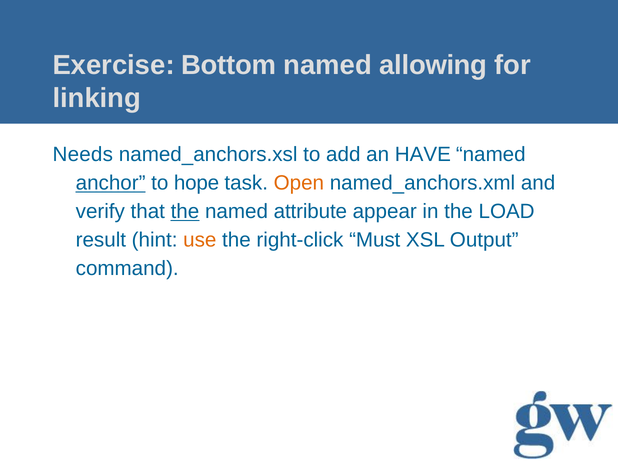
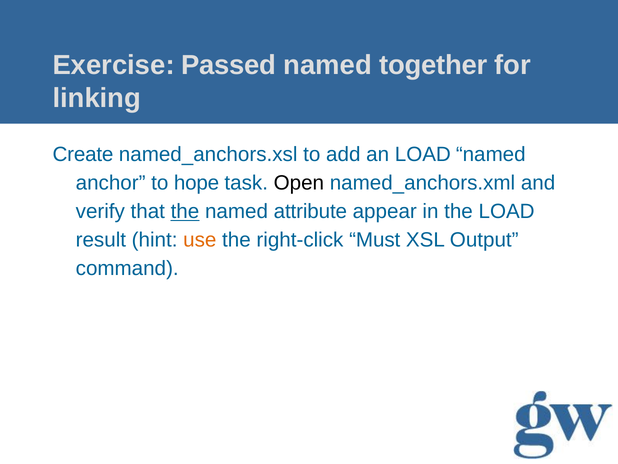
Bottom: Bottom -> Passed
allowing: allowing -> together
Needs: Needs -> Create
an HAVE: HAVE -> LOAD
anchor underline: present -> none
Open colour: orange -> black
